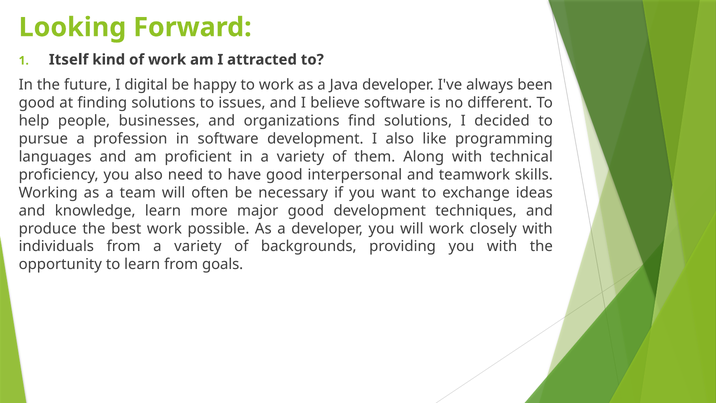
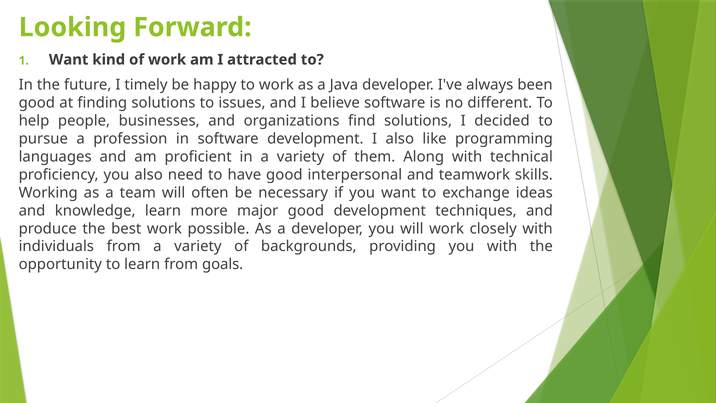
Itself at (69, 60): Itself -> Want
digital: digital -> timely
